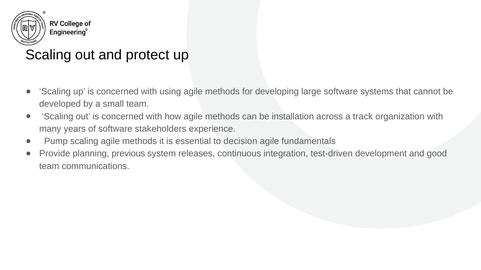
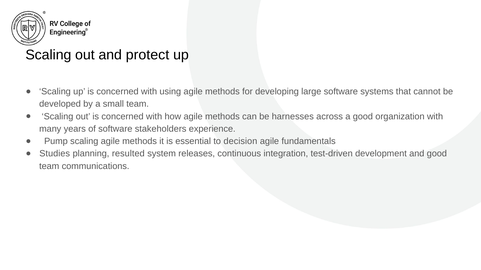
installation: installation -> harnesses
a track: track -> good
Provide: Provide -> Studies
previous: previous -> resulted
